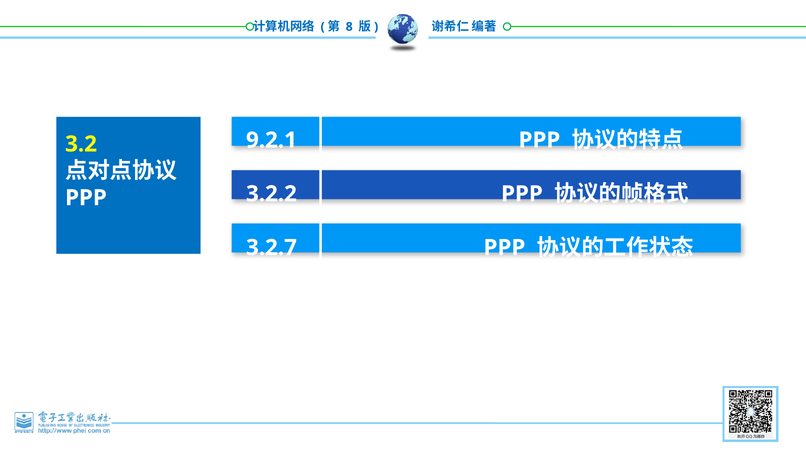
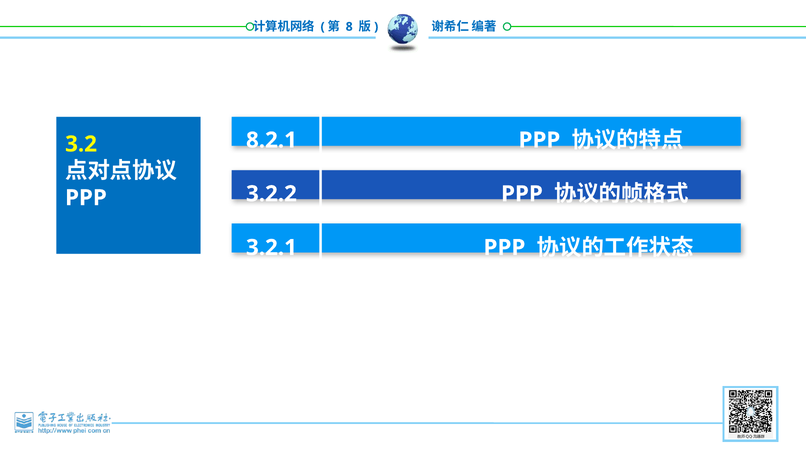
9.2.1: 9.2.1 -> 8.2.1
3.2.7: 3.2.7 -> 3.2.1
